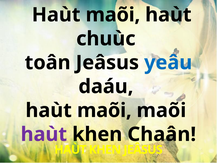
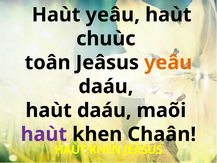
maõi at (113, 15): maõi -> yeâu
yeâu at (168, 63) colour: blue -> orange
maõi at (104, 110): maõi -> daáu
